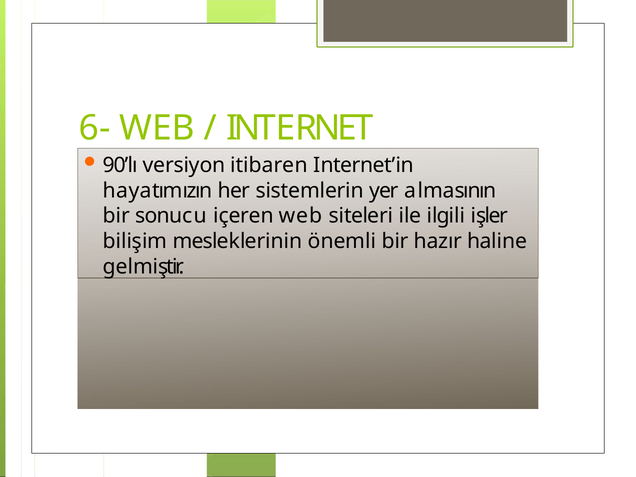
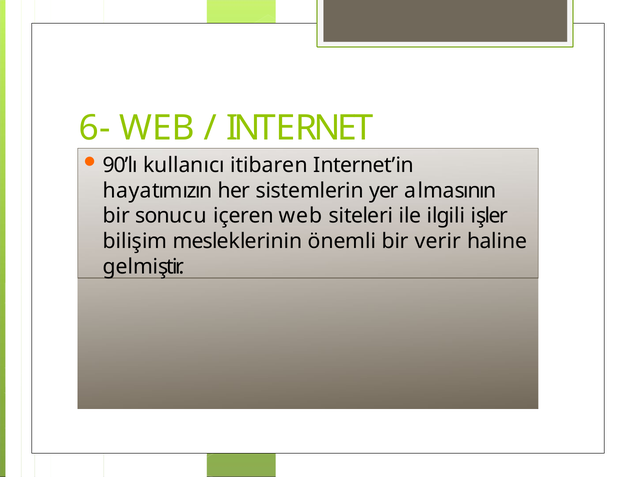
versiyon: versiyon -> kullanıcı
hazır: hazır -> verir
